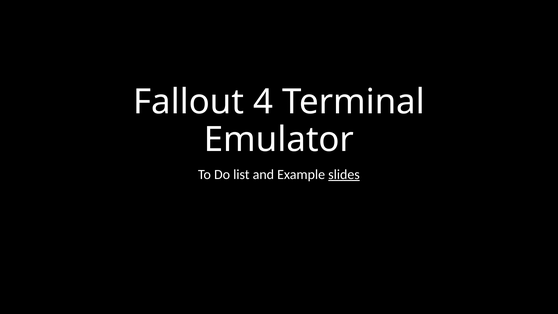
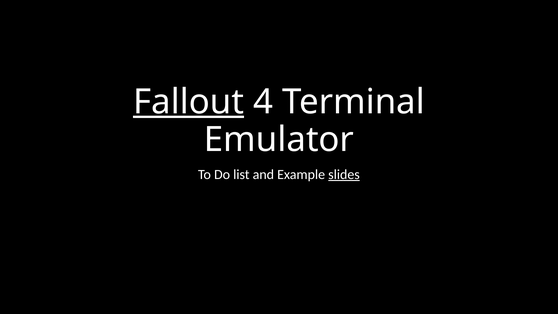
Fallout underline: none -> present
